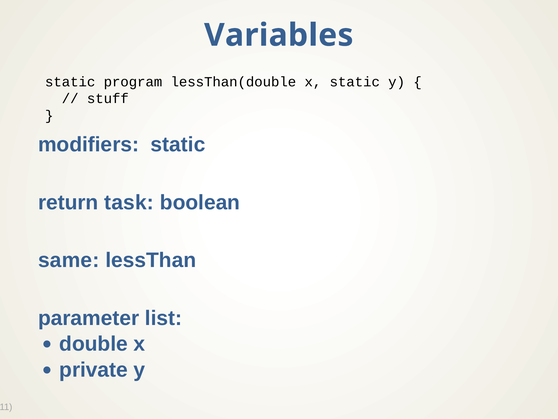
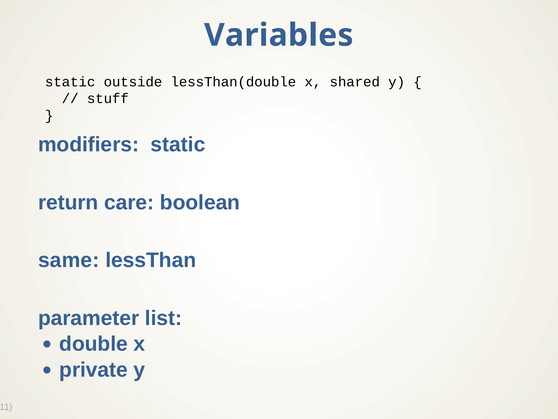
program: program -> outside
x static: static -> shared
task: task -> care
